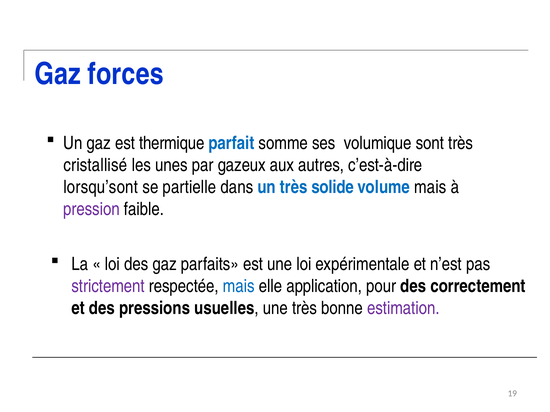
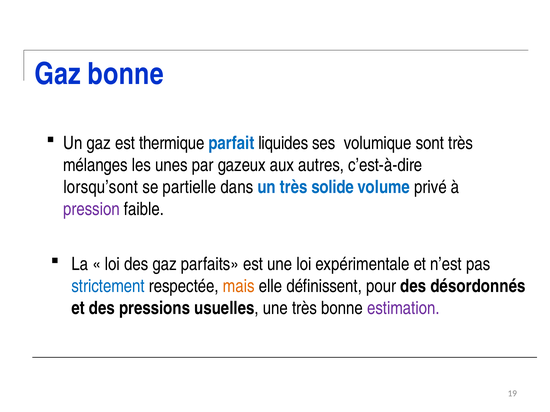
Gaz forces: forces -> bonne
somme: somme -> liquides
cristallisé: cristallisé -> mélanges
volume mais: mais -> privé
strictement colour: purple -> blue
mais at (239, 287) colour: blue -> orange
application: application -> définissent
correctement: correctement -> désordonnés
